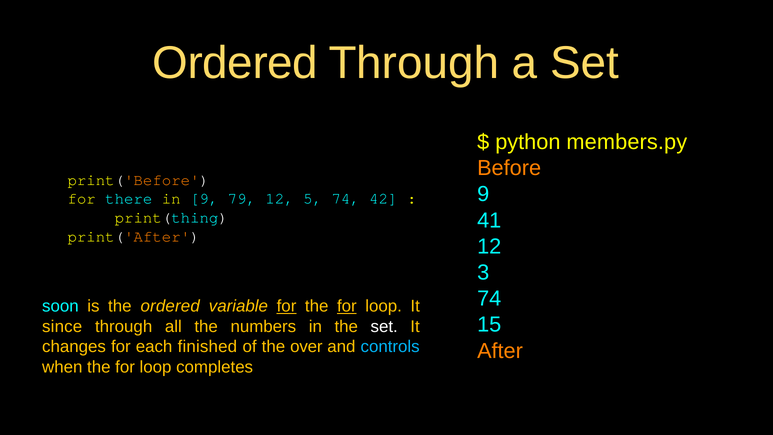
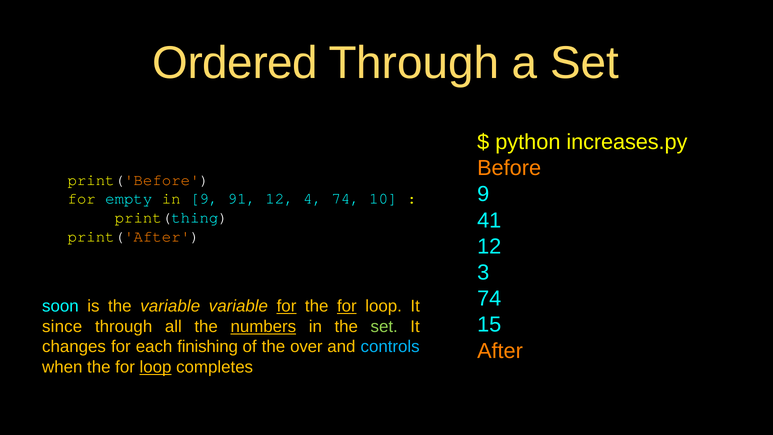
members.py: members.py -> increases.py
there: there -> empty
79: 79 -> 91
5: 5 -> 4
42: 42 -> 10
the ordered: ordered -> variable
numbers underline: none -> present
set at (384, 326) colour: white -> light green
finished: finished -> finishing
loop at (156, 367) underline: none -> present
